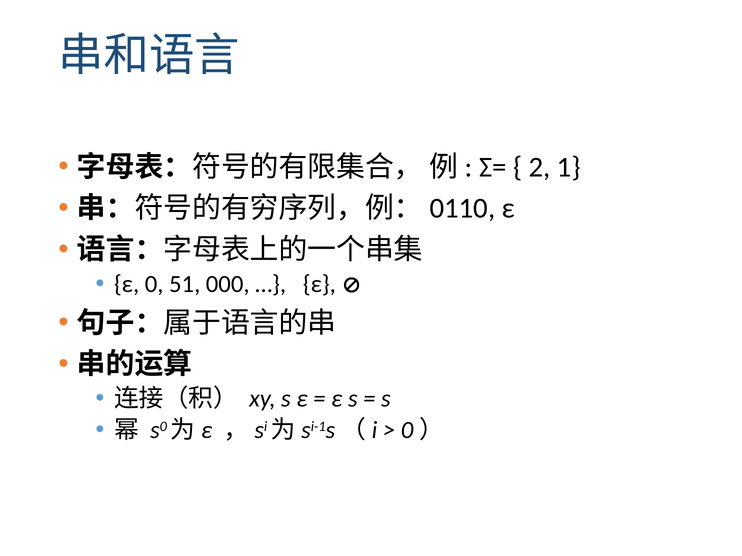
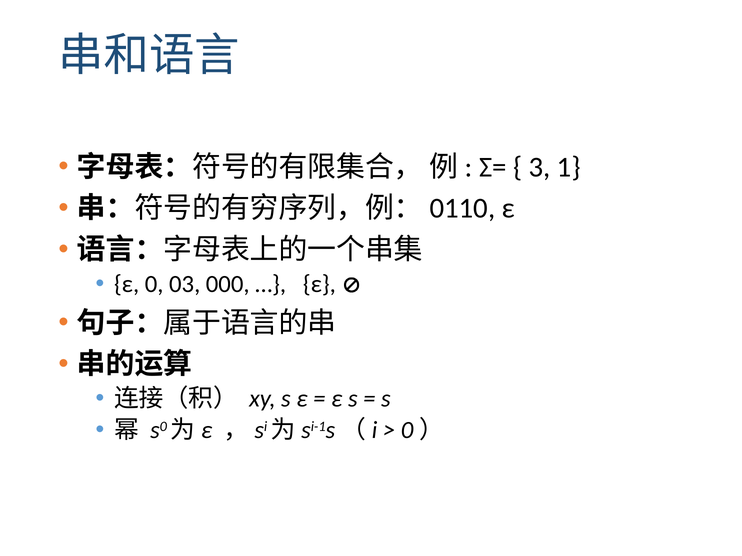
2: 2 -> 3
51: 51 -> 03
